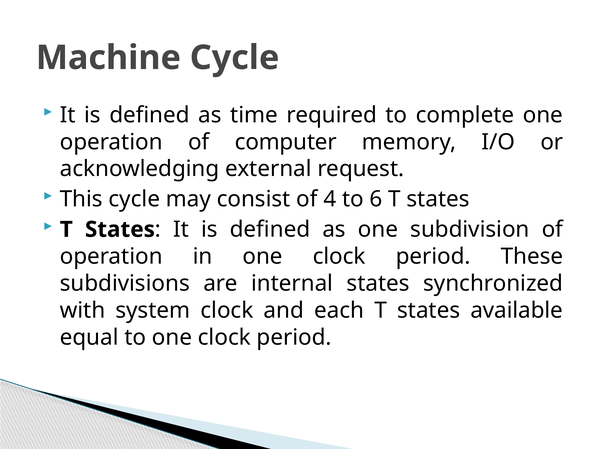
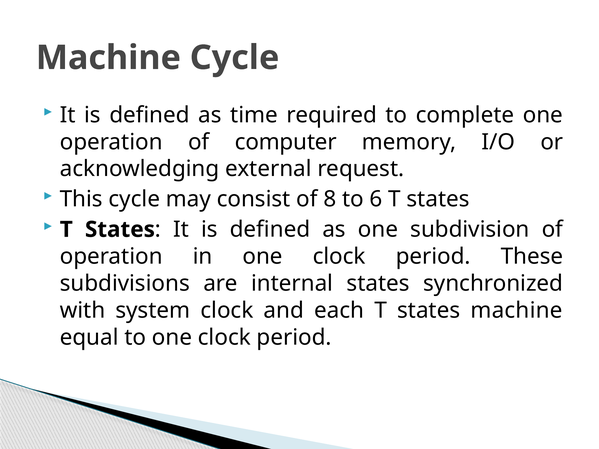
4: 4 -> 8
states available: available -> machine
